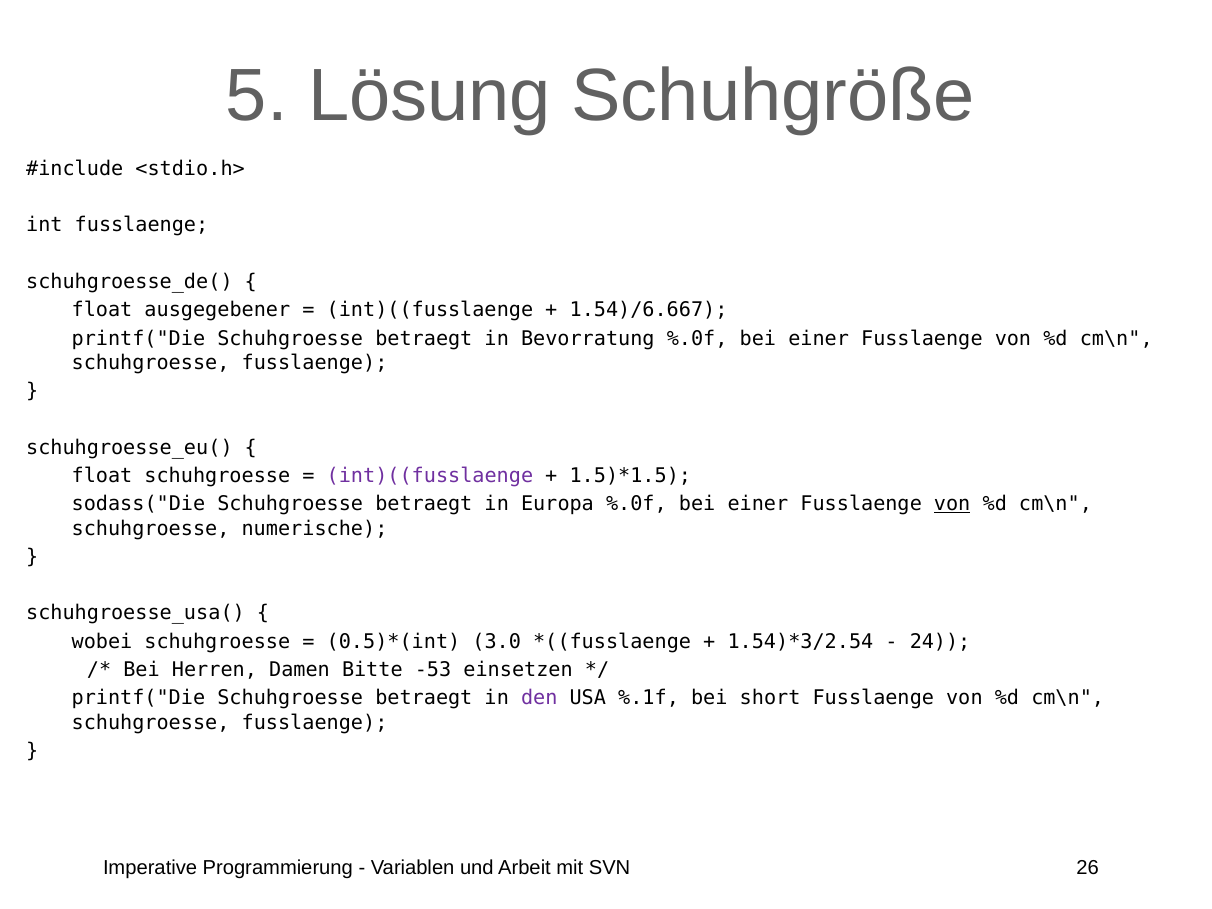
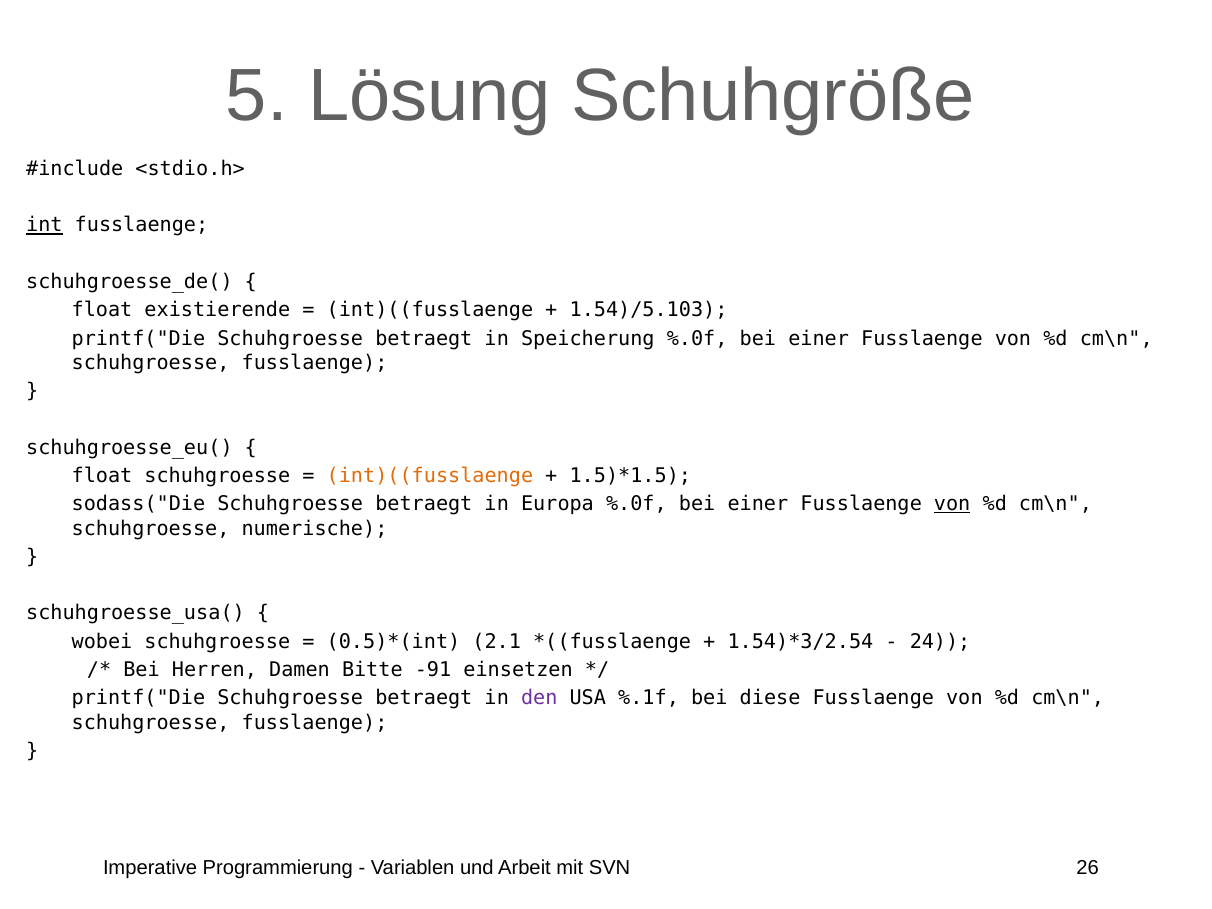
int underline: none -> present
ausgegebener: ausgegebener -> existierende
1.54)/6.667: 1.54)/6.667 -> 1.54)/5.103
Bevorratung: Bevorratung -> Speicherung
int)((fusslaenge at (430, 476) colour: purple -> orange
3.0: 3.0 -> 2.1
-53: -53 -> -91
short: short -> diese
